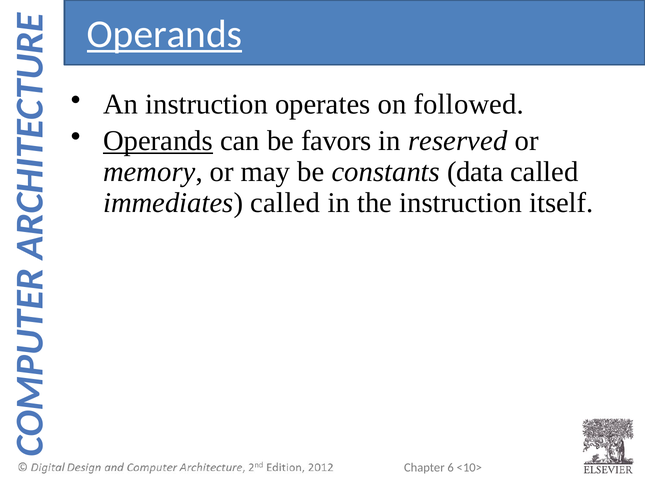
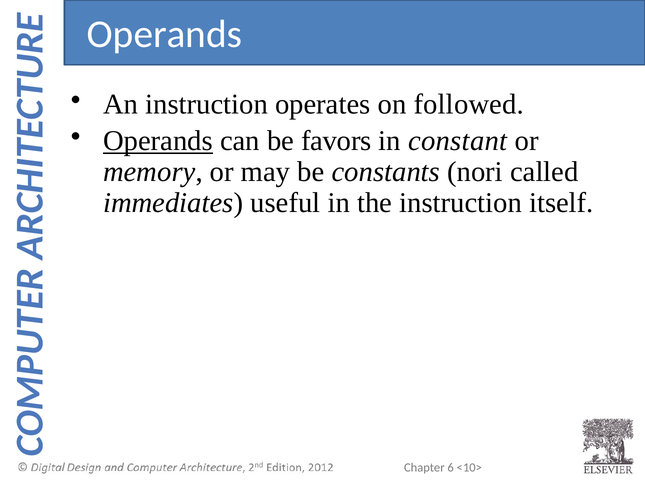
Operands at (164, 34) underline: present -> none
reserved: reserved -> constant
data: data -> nori
immediates called: called -> useful
